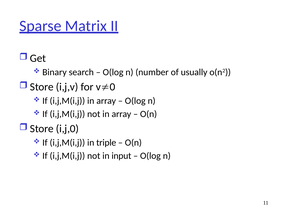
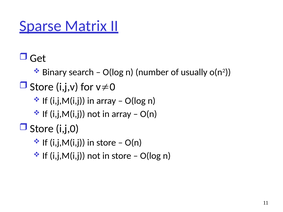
i,j,M(i,j in triple: triple -> store
not in input: input -> store
